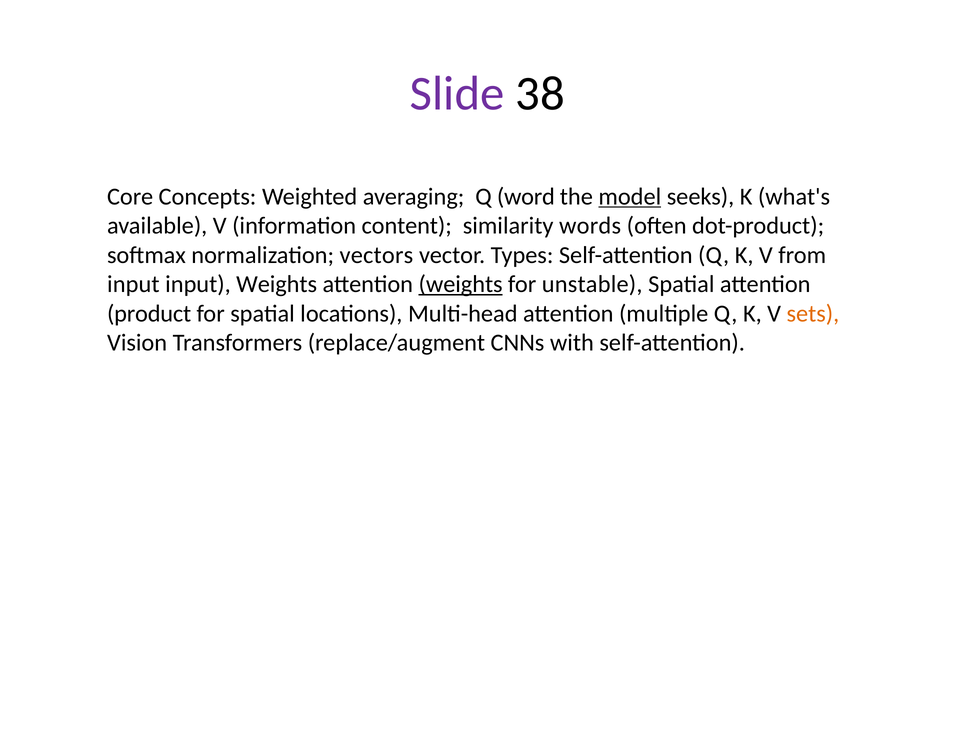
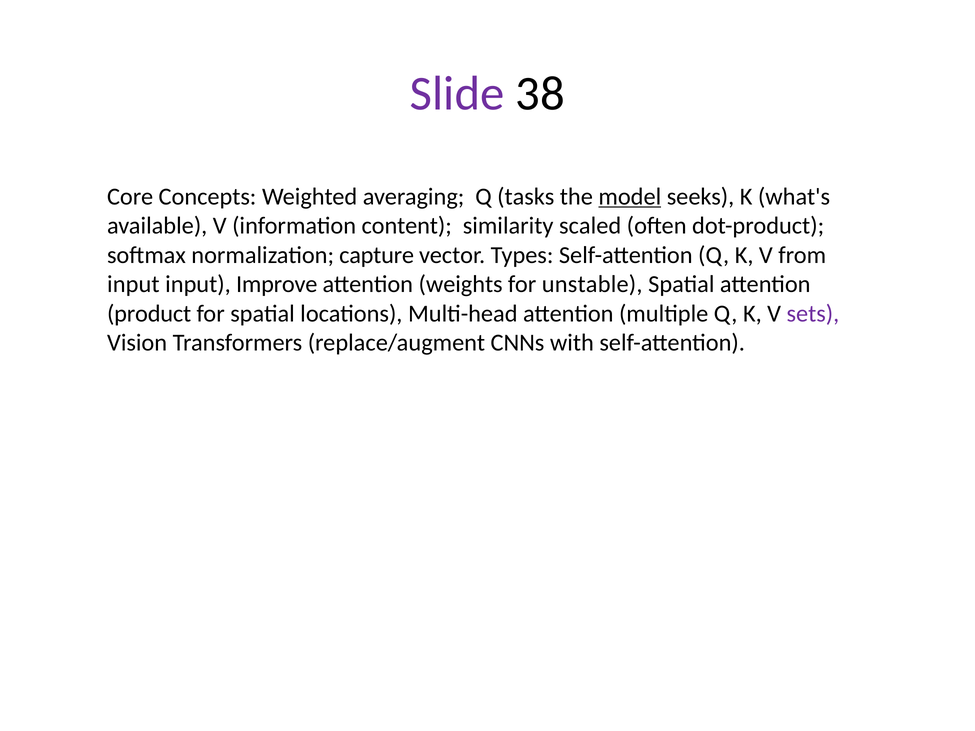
word: word -> tasks
words: words -> scaled
vectors: vectors -> capture
input Weights: Weights -> Improve
weights at (461, 284) underline: present -> none
sets colour: orange -> purple
